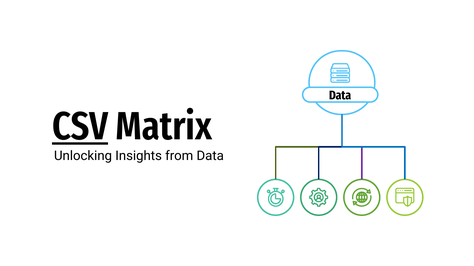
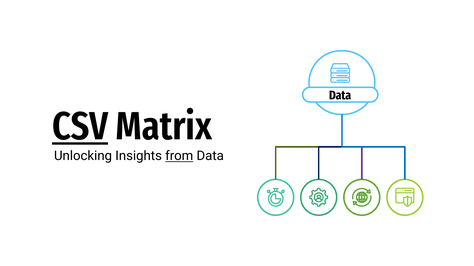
from underline: none -> present
